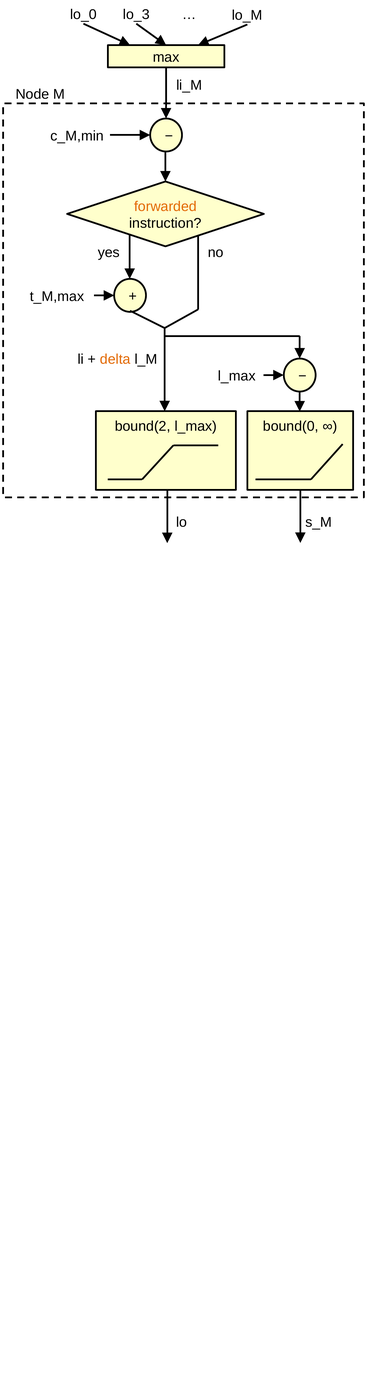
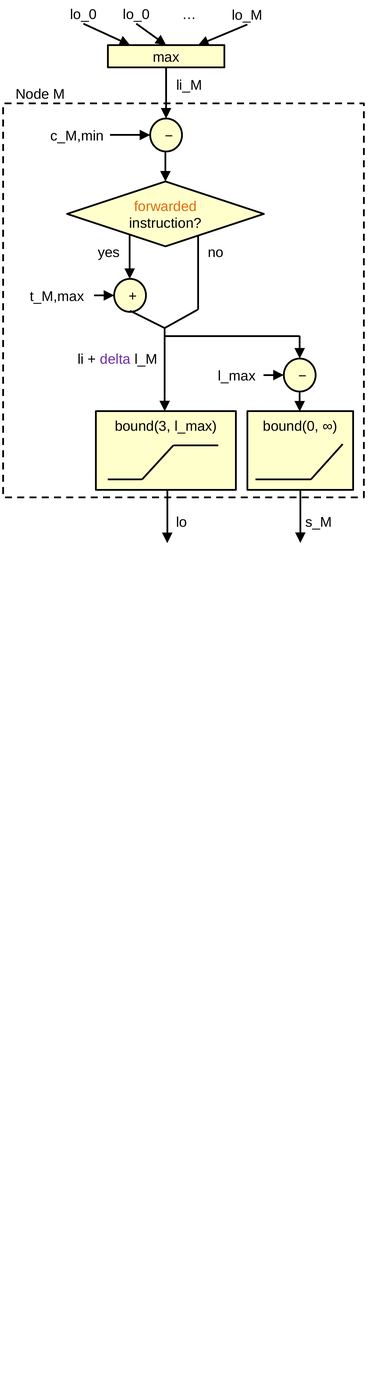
lo_0 lo_3: lo_3 -> lo_0
delta colour: orange -> purple
bound(2: bound(2 -> bound(3
